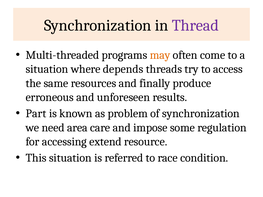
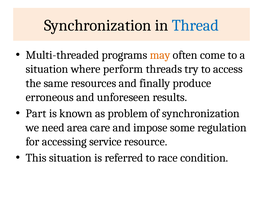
Thread colour: purple -> blue
depends: depends -> perform
extend: extend -> service
